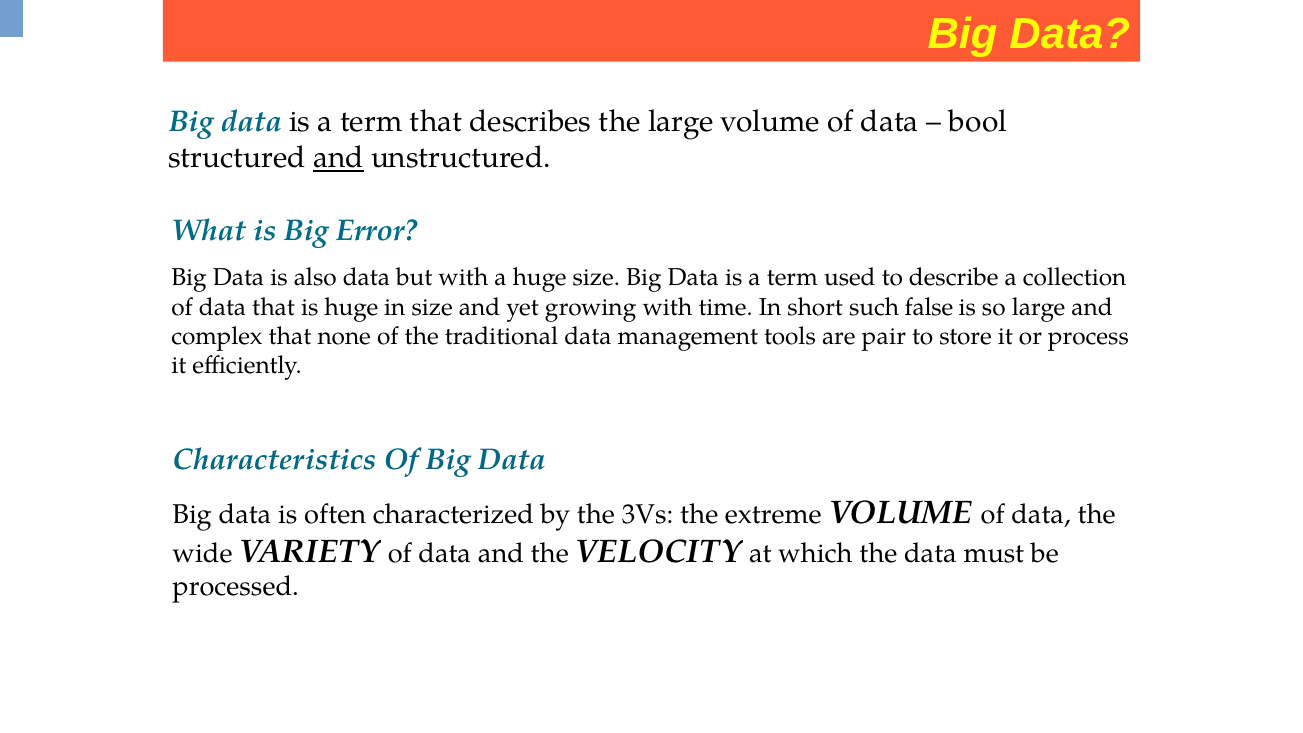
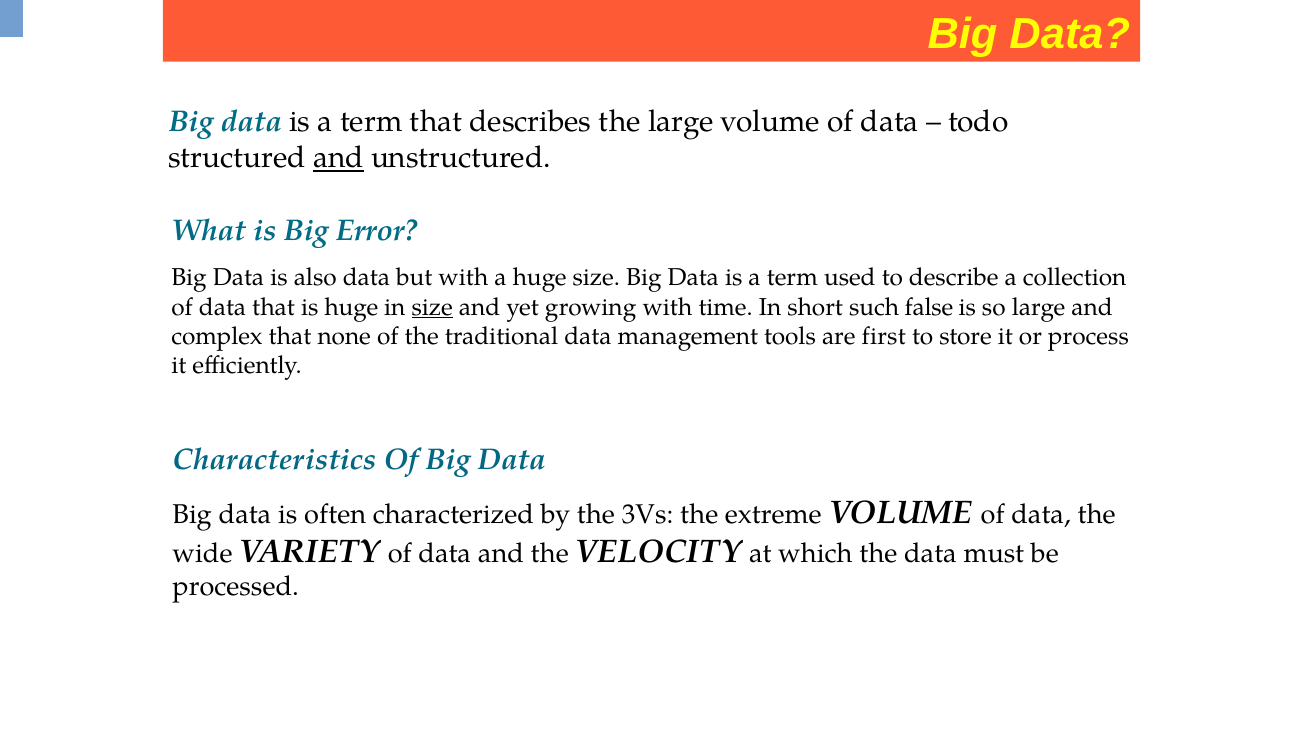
bool: bool -> todo
size at (432, 307) underline: none -> present
pair: pair -> first
